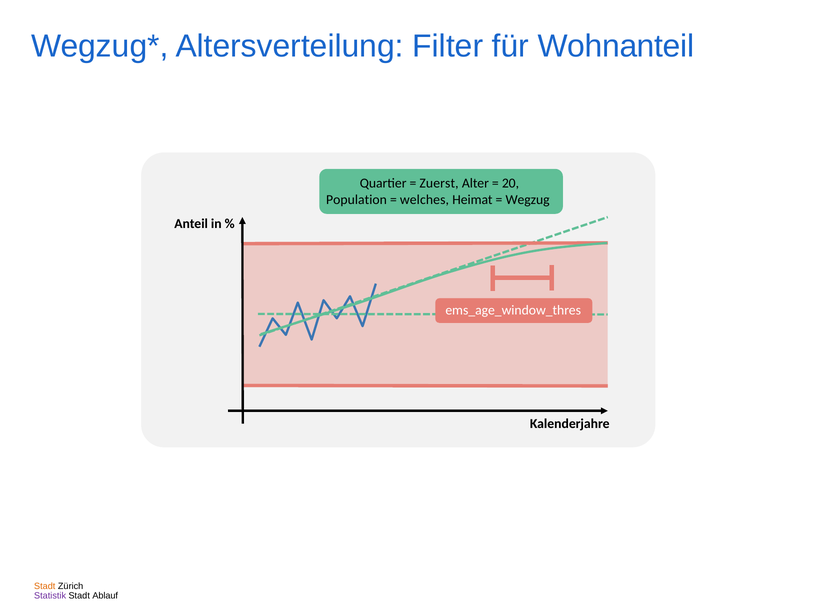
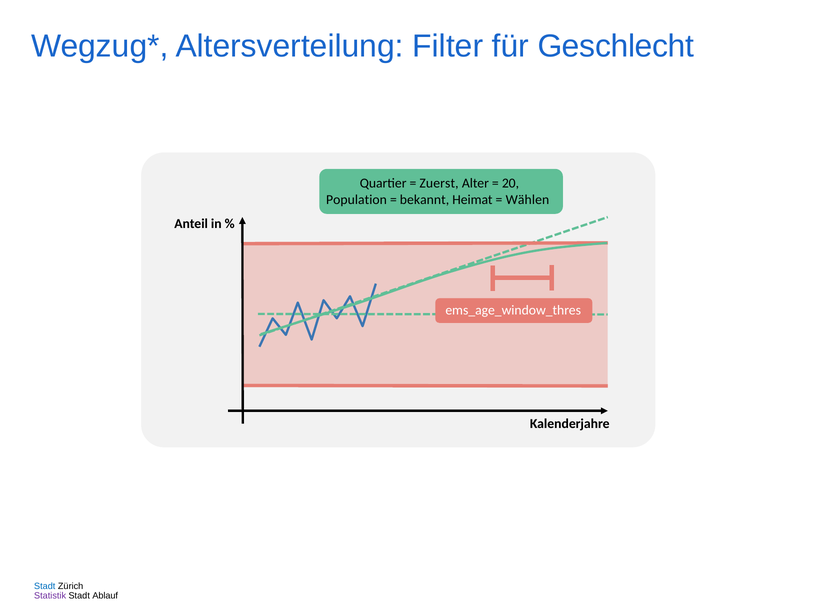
Wohnanteil: Wohnanteil -> Geschlecht
welches: welches -> bekannt
Wegzug: Wegzug -> Wählen
Stadt at (45, 586) colour: orange -> blue
